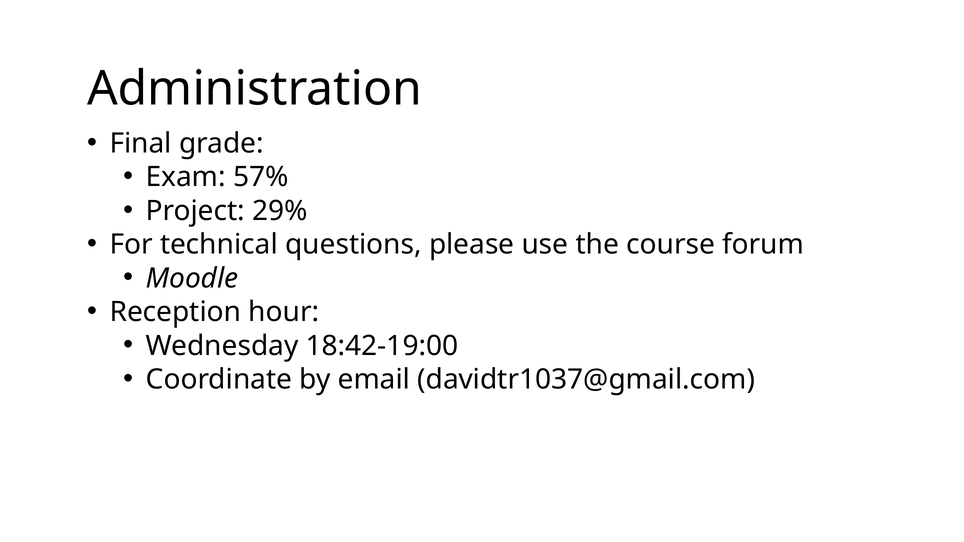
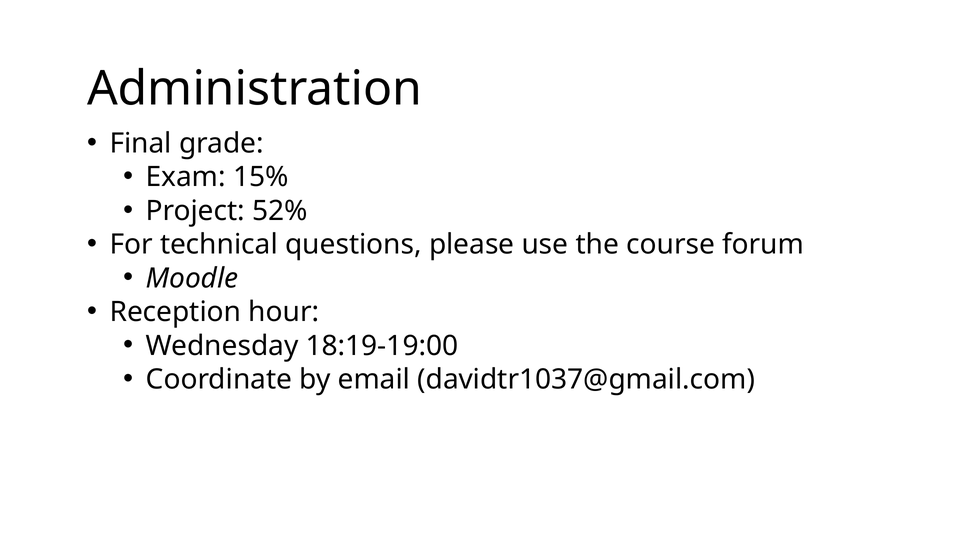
57%: 57% -> 15%
29%: 29% -> 52%
18:42-19:00: 18:42-19:00 -> 18:19-19:00
